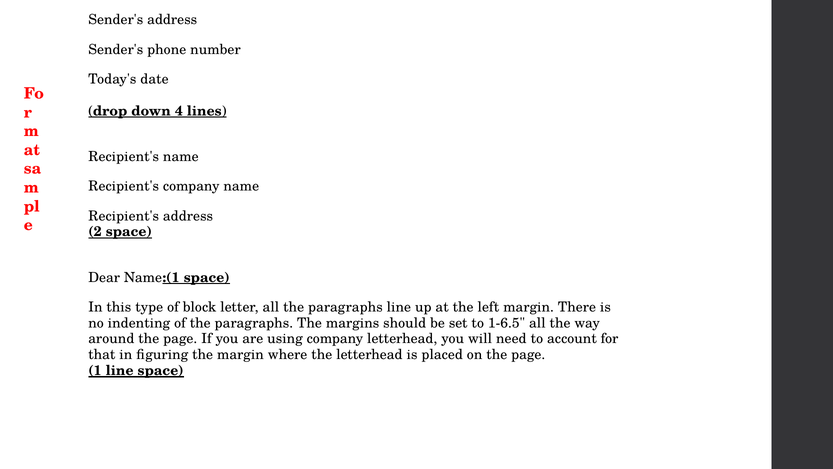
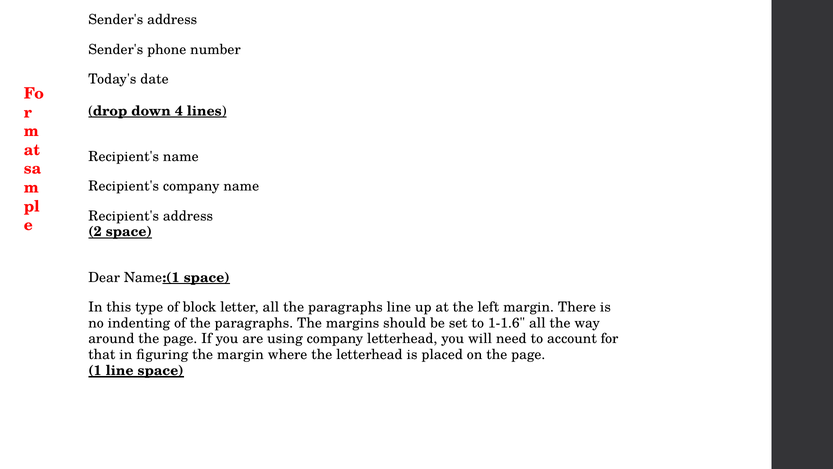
1-6.5: 1-6.5 -> 1-1.6
